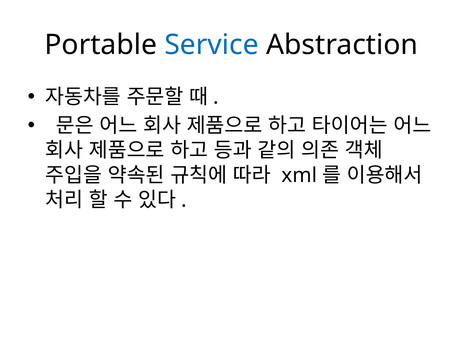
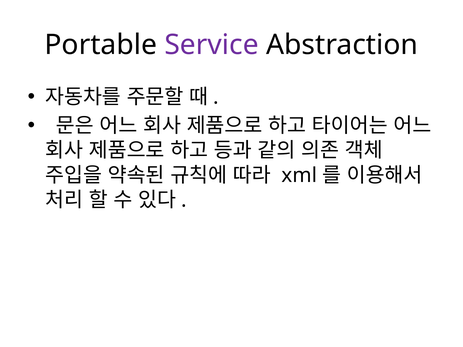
Service colour: blue -> purple
